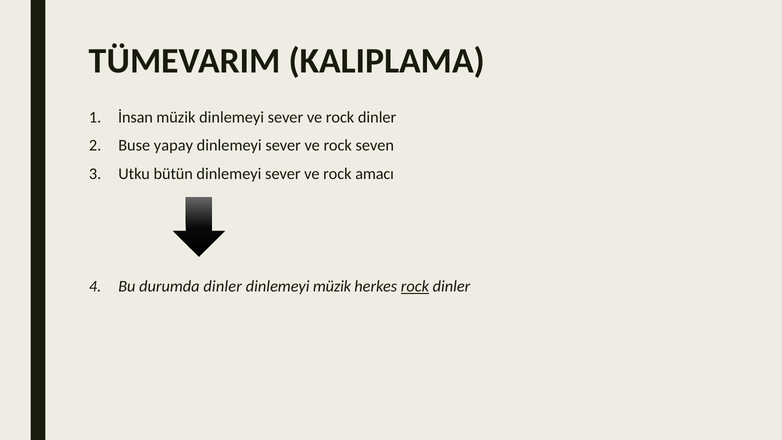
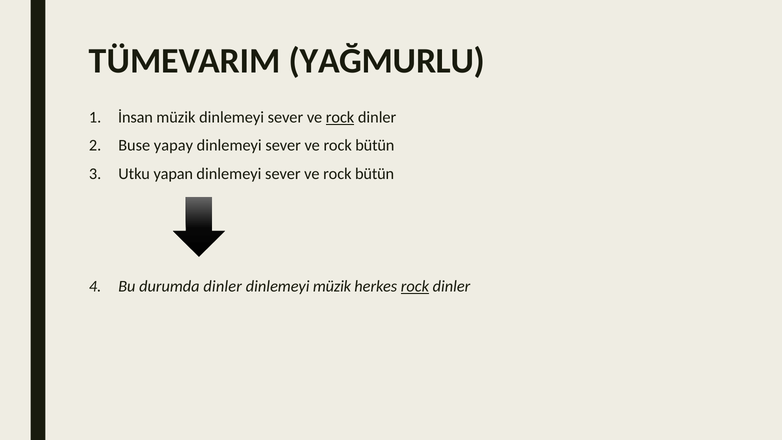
KALIPLAMA: KALIPLAMA -> YAĞMURLU
rock at (340, 117) underline: none -> present
seven at (375, 146): seven -> bütün
bütün: bütün -> yapan
amacı at (375, 174): amacı -> bütün
